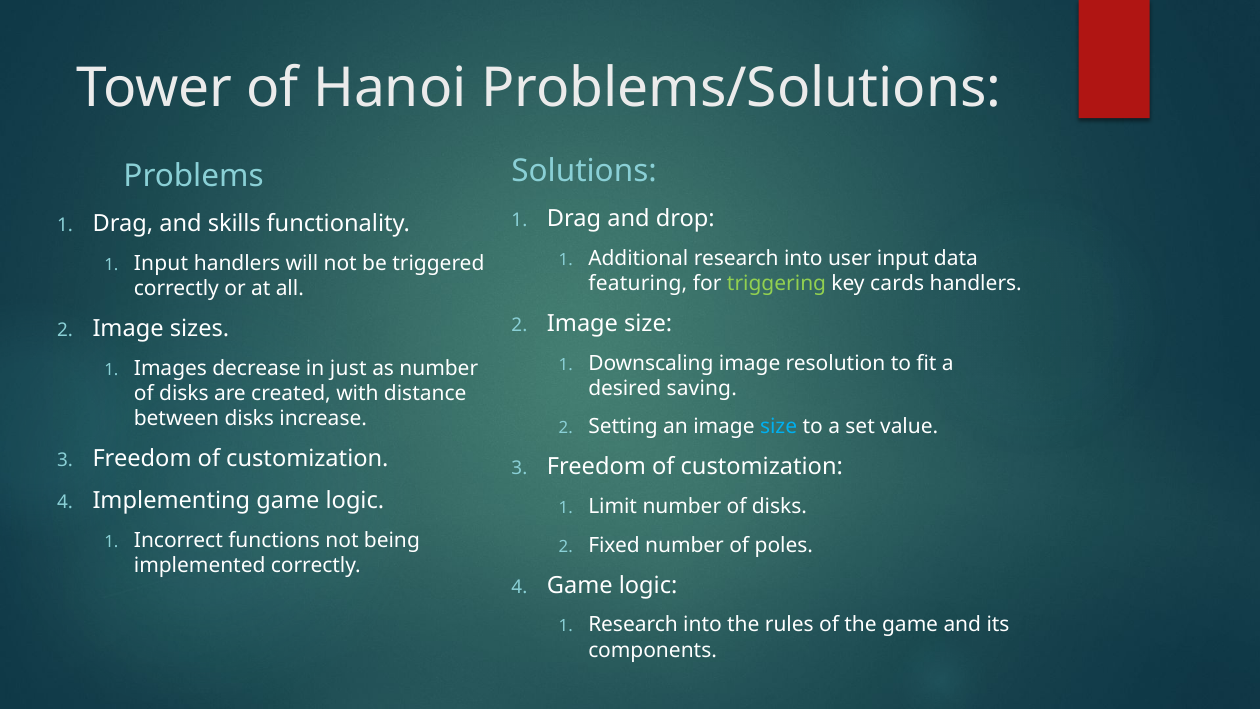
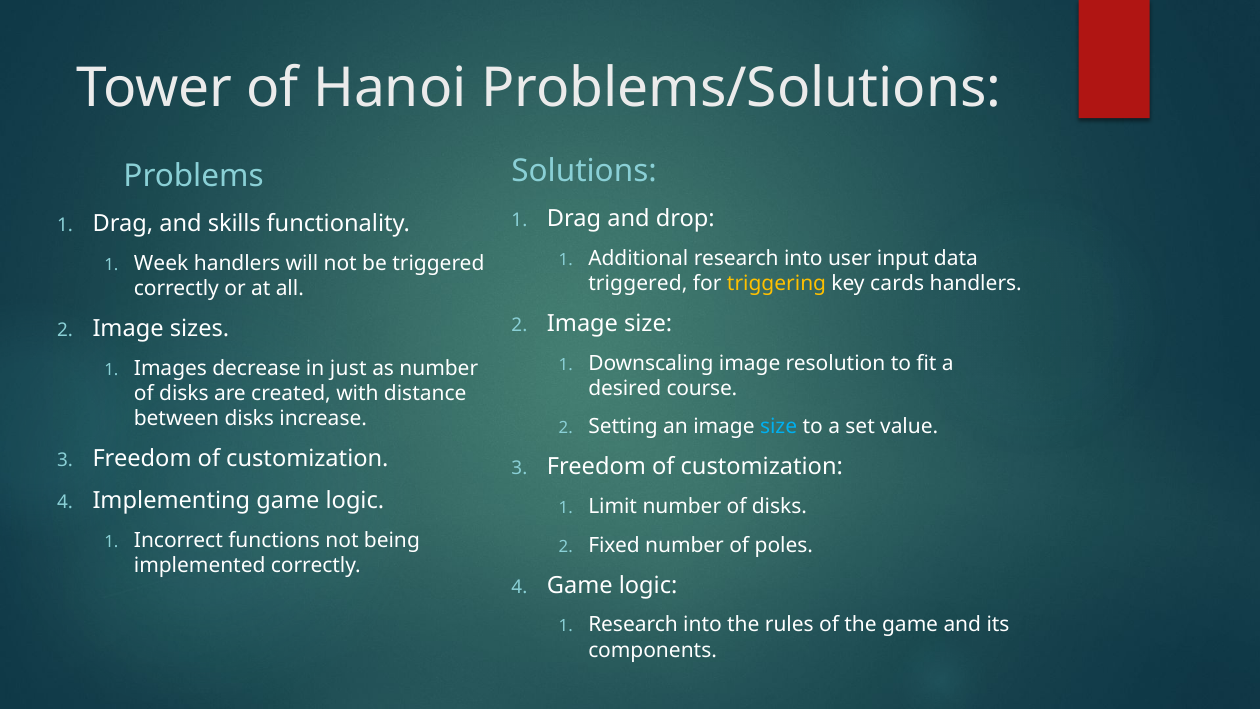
Input at (161, 264): Input -> Week
featuring at (638, 284): featuring -> triggered
triggering colour: light green -> yellow
saving: saving -> course
